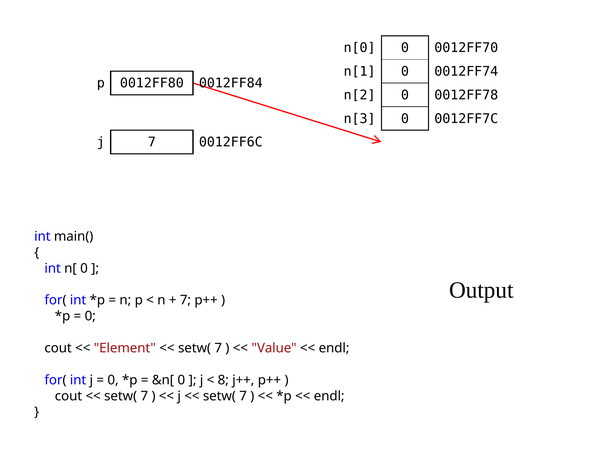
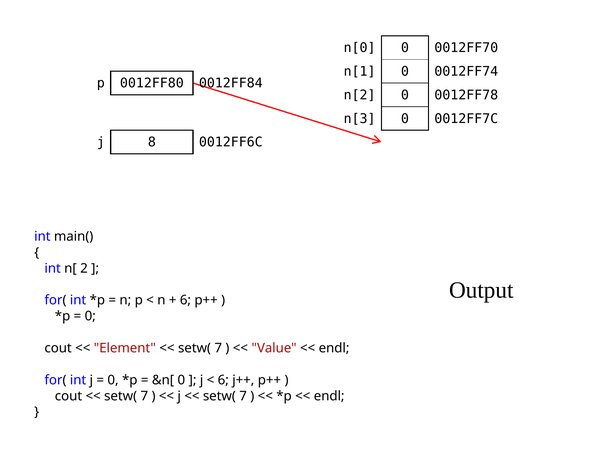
j 7: 7 -> 8
n[ 0: 0 -> 2
7 at (185, 300): 7 -> 6
8 at (223, 380): 8 -> 6
